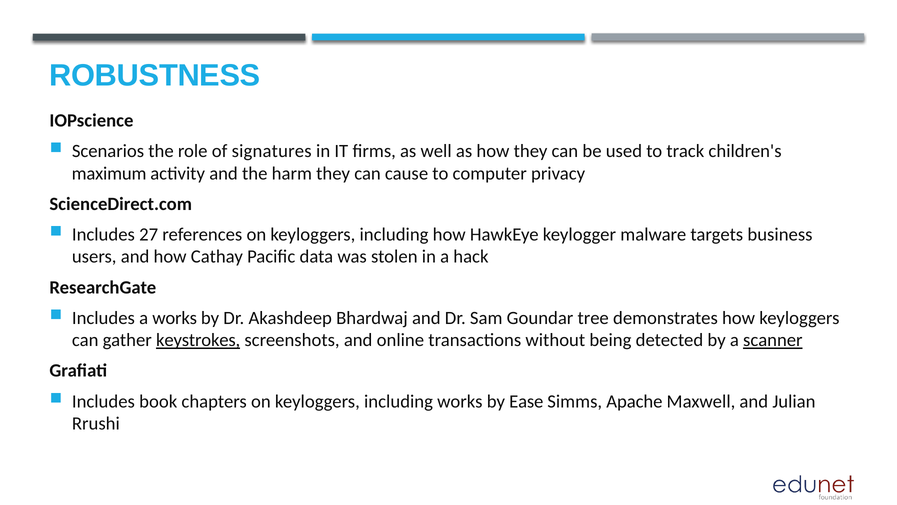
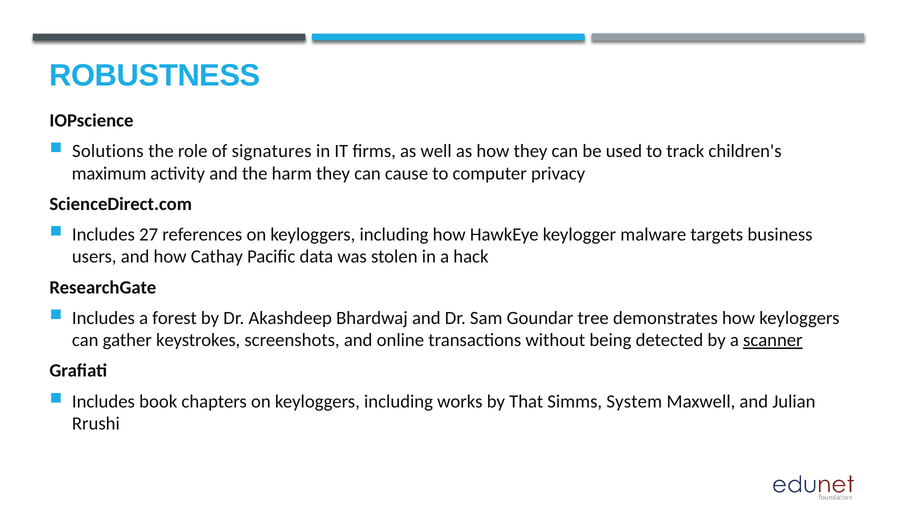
Scenarios: Scenarios -> Solutions
a works: works -> forest
keystrokes underline: present -> none
Ease: Ease -> That
Apache: Apache -> System
